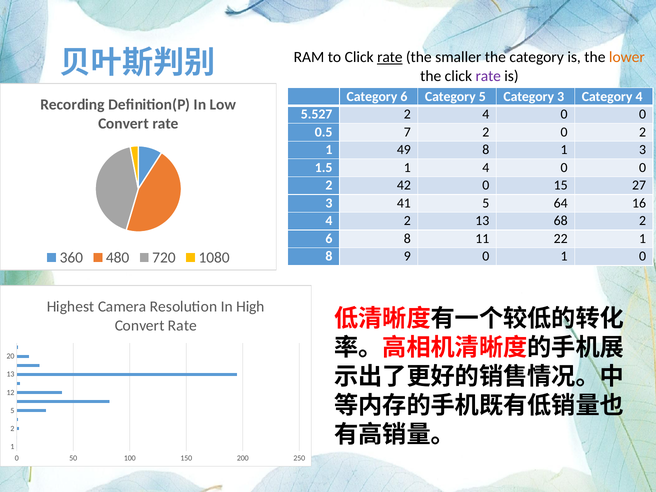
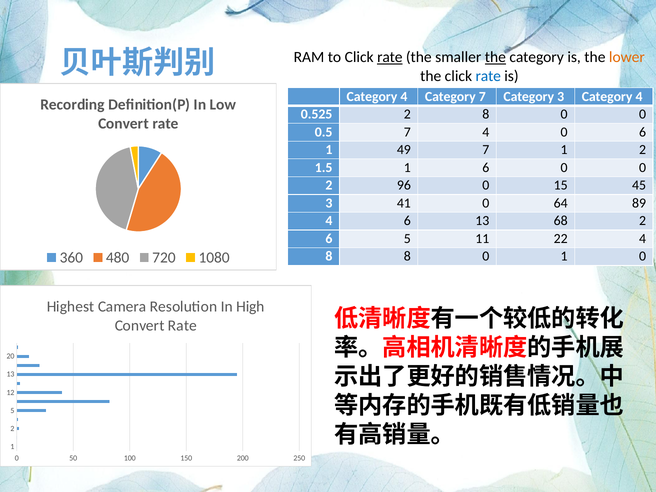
the at (495, 57) underline: none -> present
rate at (488, 76) colour: purple -> blue
6 at (404, 96): 6 -> 4
Category 5: 5 -> 7
5.527: 5.527 -> 0.525
2 4: 4 -> 8
7 2: 2 -> 4
2 at (643, 132): 2 -> 6
49 8: 8 -> 7
3 at (643, 150): 3 -> 2
1 4: 4 -> 6
42: 42 -> 96
27: 27 -> 45
41 5: 5 -> 0
16: 16 -> 89
4 2: 2 -> 6
6 8: 8 -> 5
22 1: 1 -> 4
8 9: 9 -> 8
